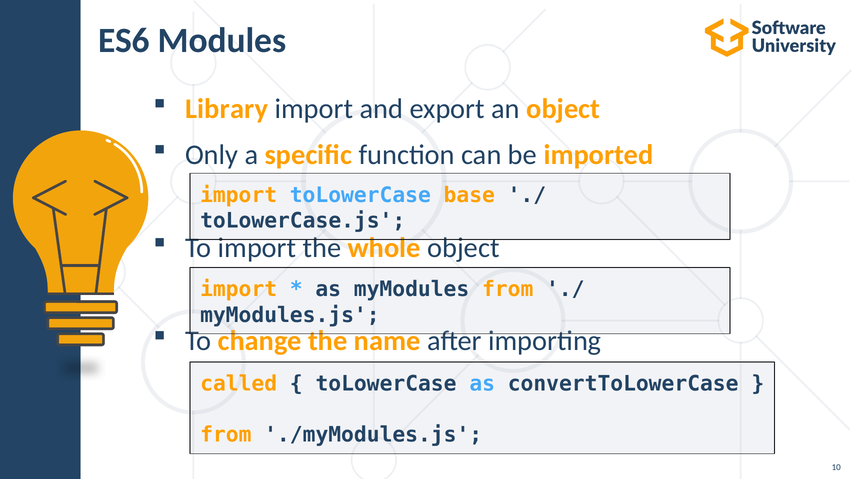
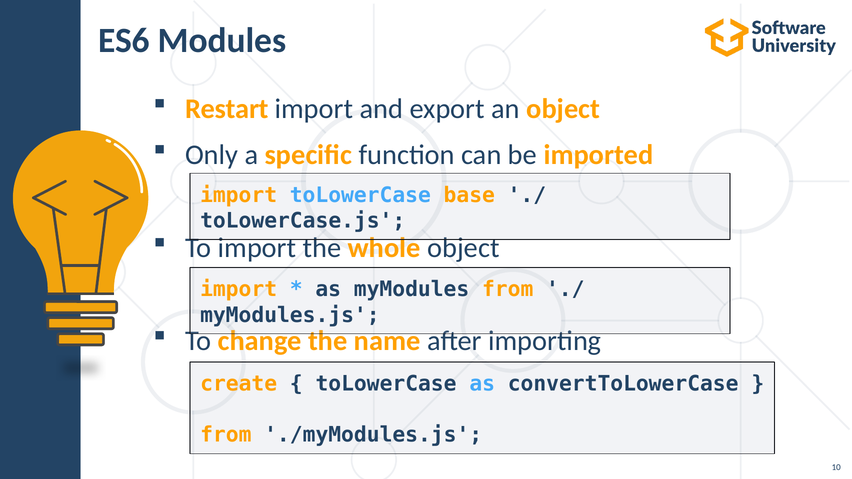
Library: Library -> Restart
called: called -> create
